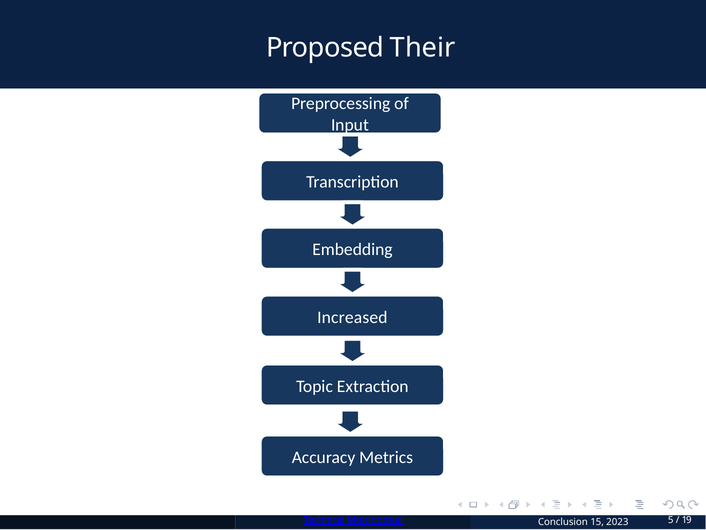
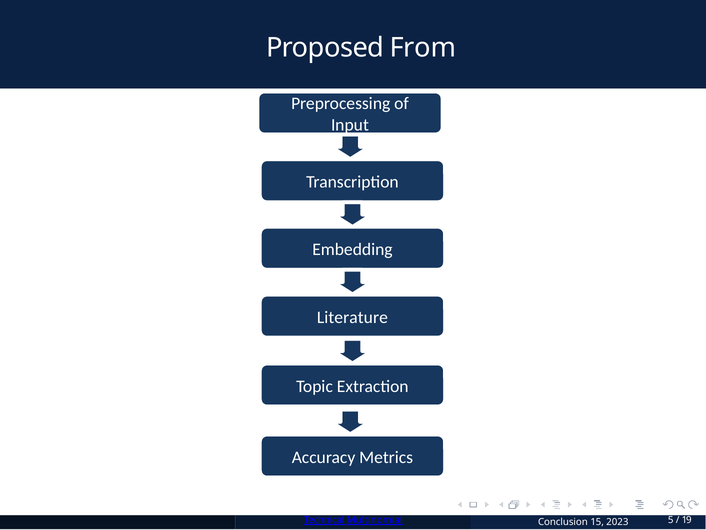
Their: Their -> From
Increased: Increased -> Literature
